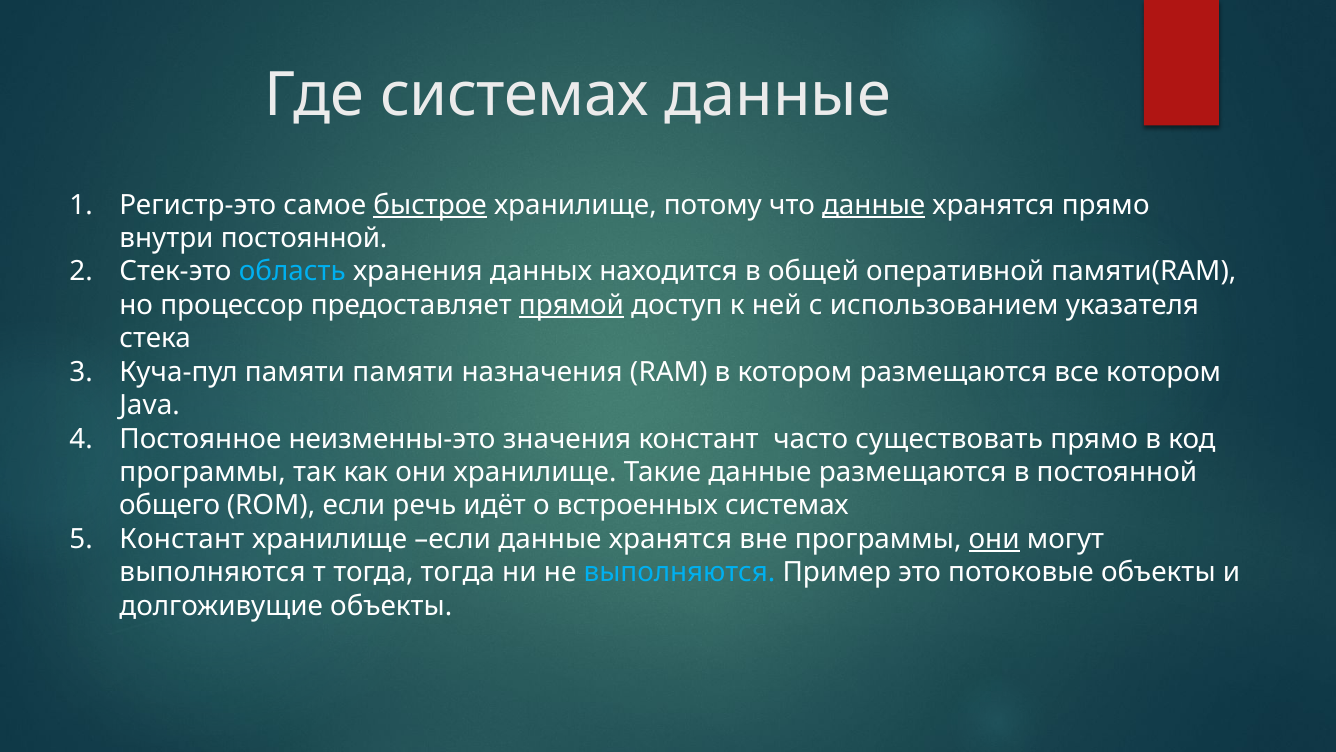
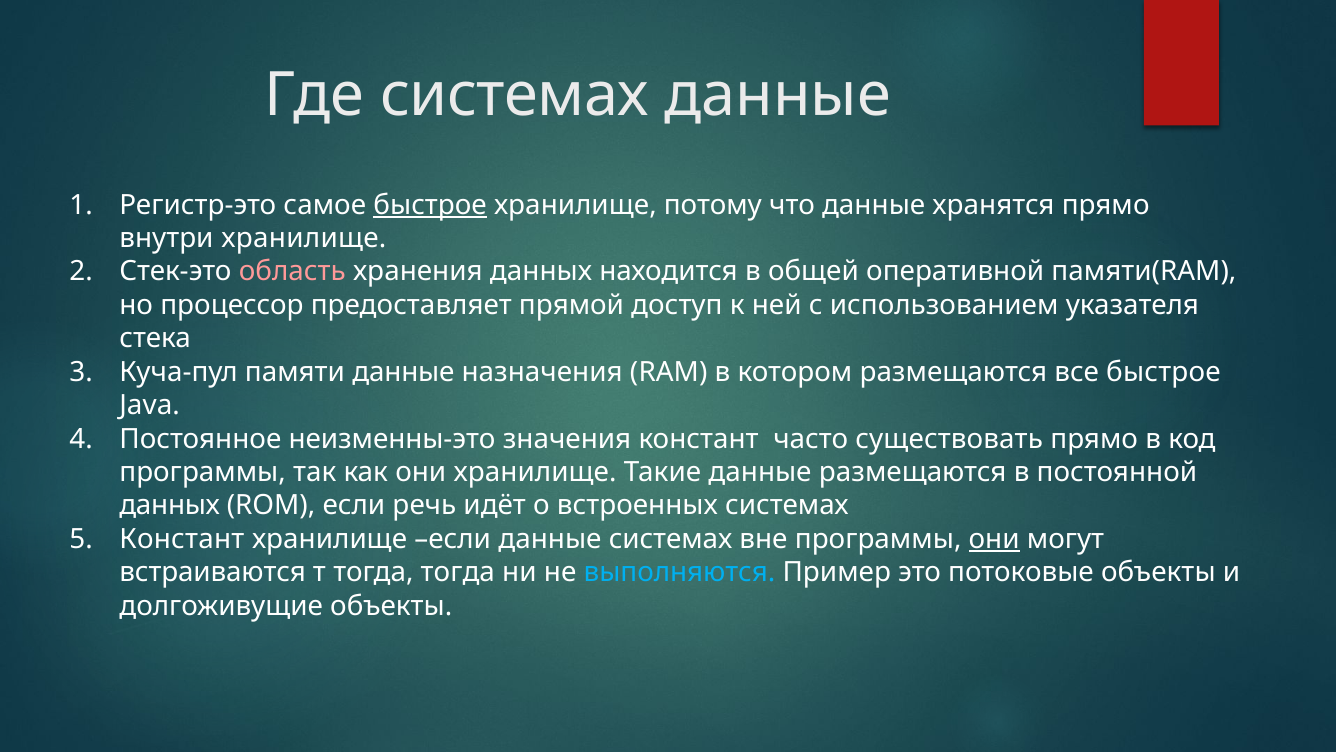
данные at (874, 205) underline: present -> none
внутри постоянной: постоянной -> хранилище
область colour: light blue -> pink
прямой underline: present -> none
памяти памяти: памяти -> данные
все котором: котором -> быстрое
общего at (170, 505): общего -> данных
если данные хранятся: хранятся -> системах
выполняются at (213, 572): выполняются -> встраиваются
